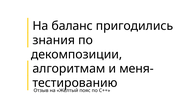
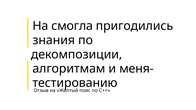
баланс: баланс -> смогла
